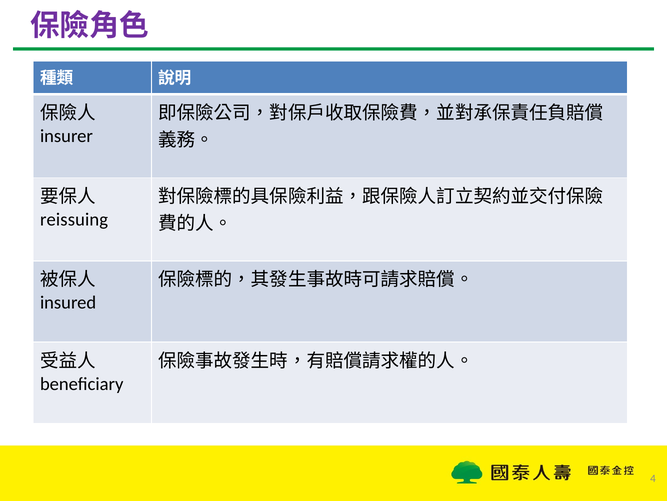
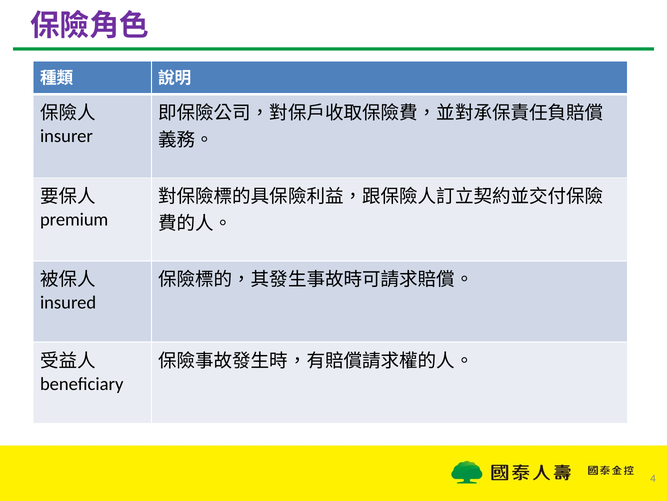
reissuing: reissuing -> premium
